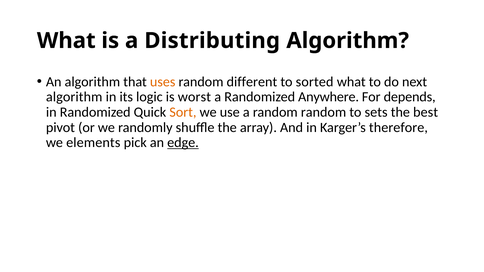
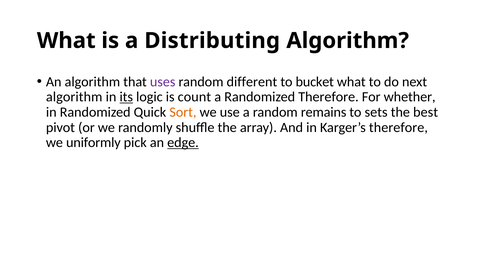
uses colour: orange -> purple
sorted: sorted -> bucket
its underline: none -> present
worst: worst -> count
Randomized Anywhere: Anywhere -> Therefore
depends: depends -> whether
random random: random -> remains
elements: elements -> uniformly
